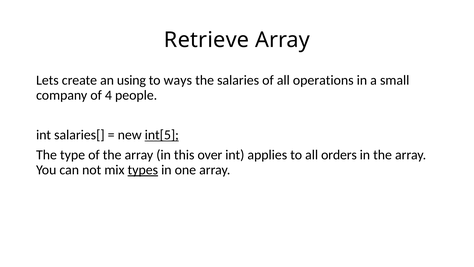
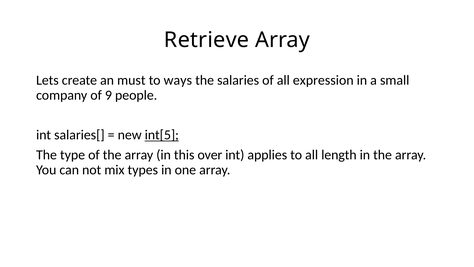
using: using -> must
operations: operations -> expression
4: 4 -> 9
orders: orders -> length
types underline: present -> none
